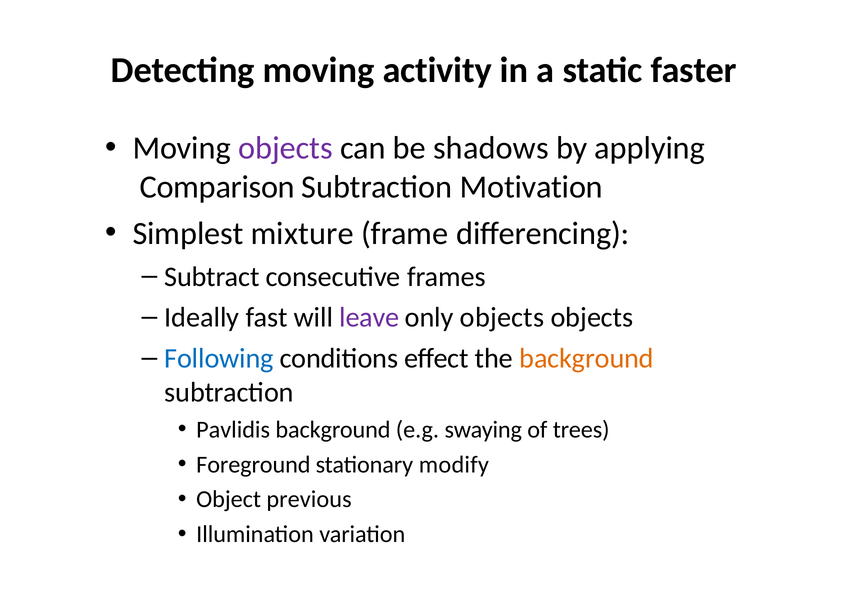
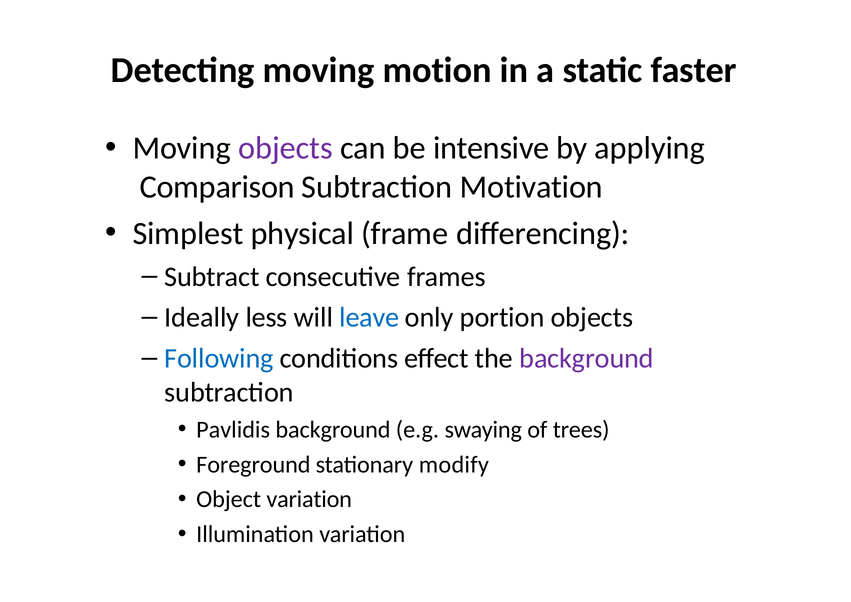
activity: activity -> motion
shadows: shadows -> intensive
mixture: mixture -> physical
fast: fast -> less
leave colour: purple -> blue
only objects: objects -> portion
background at (587, 358) colour: orange -> purple
Object previous: previous -> variation
